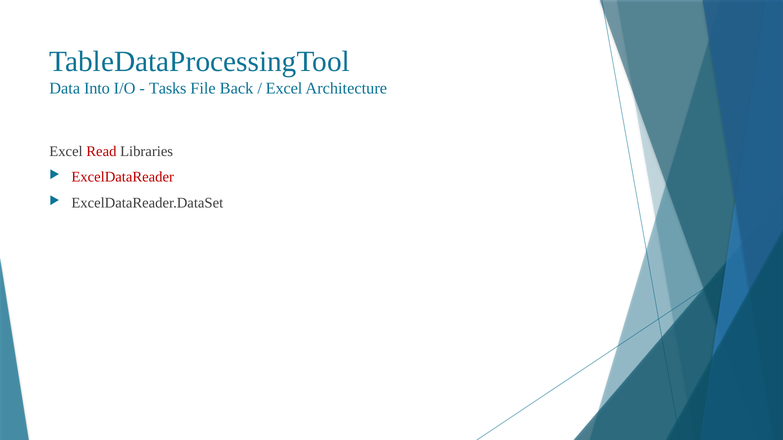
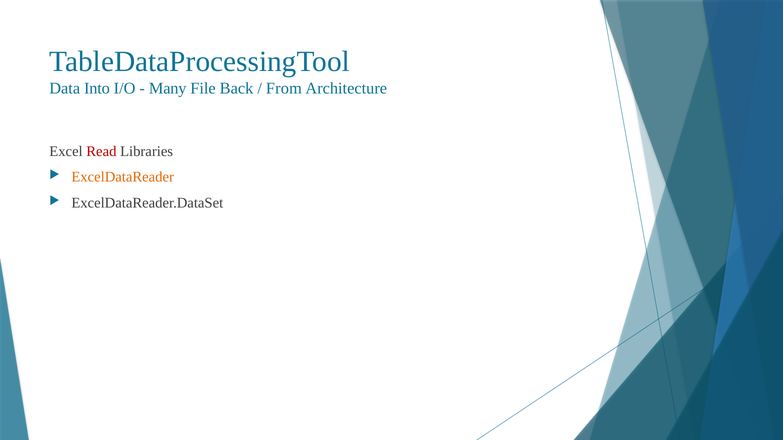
Tasks: Tasks -> Many
Excel at (284, 88): Excel -> From
ExcelDataReader colour: red -> orange
